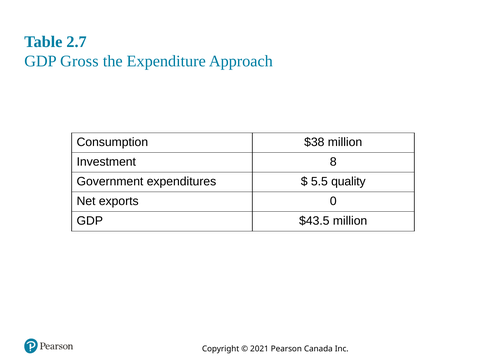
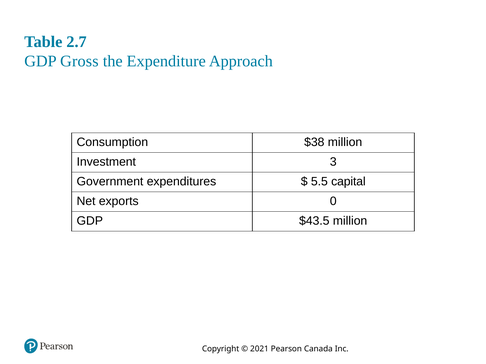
8: 8 -> 3
quality: quality -> capital
